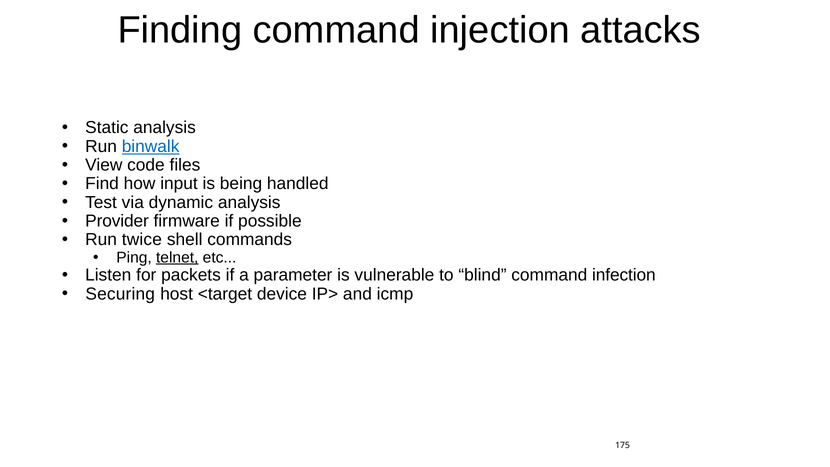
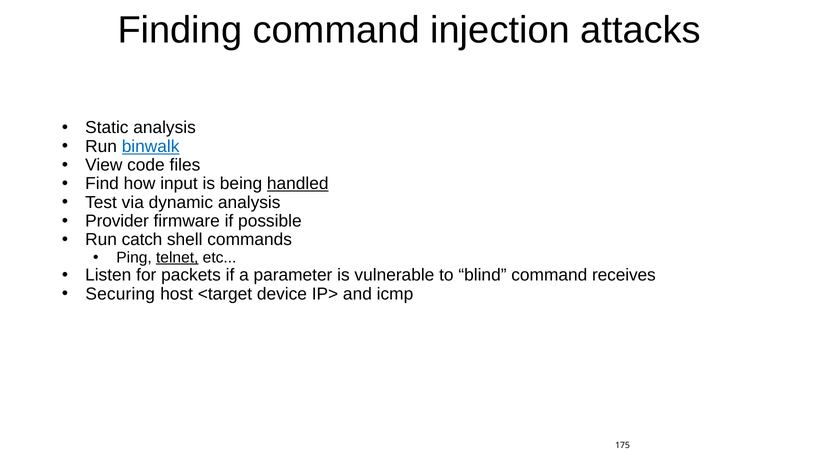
handled underline: none -> present
twice: twice -> catch
infection: infection -> receives
